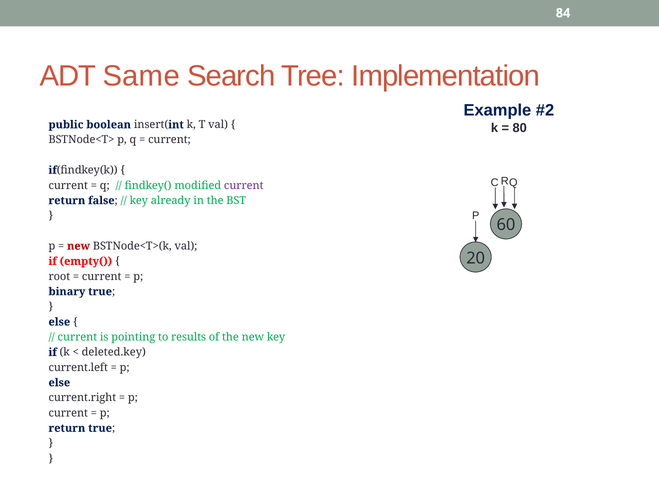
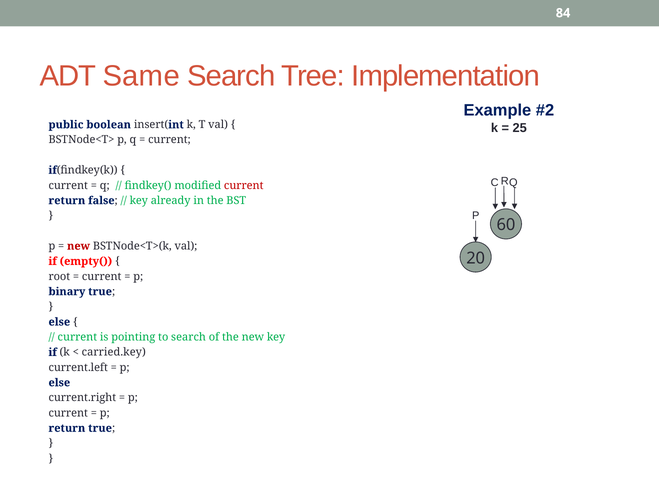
80: 80 -> 25
current at (244, 185) colour: purple -> red
to results: results -> search
deleted.key: deleted.key -> carried.key
